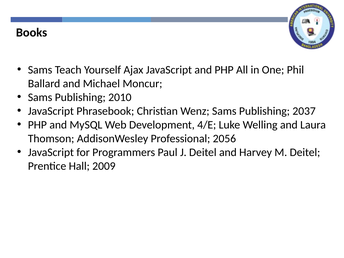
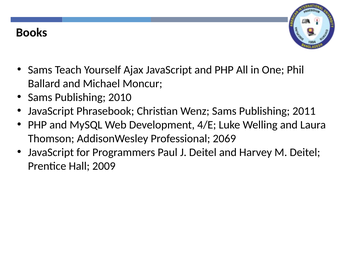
2037: 2037 -> 2011
2056: 2056 -> 2069
